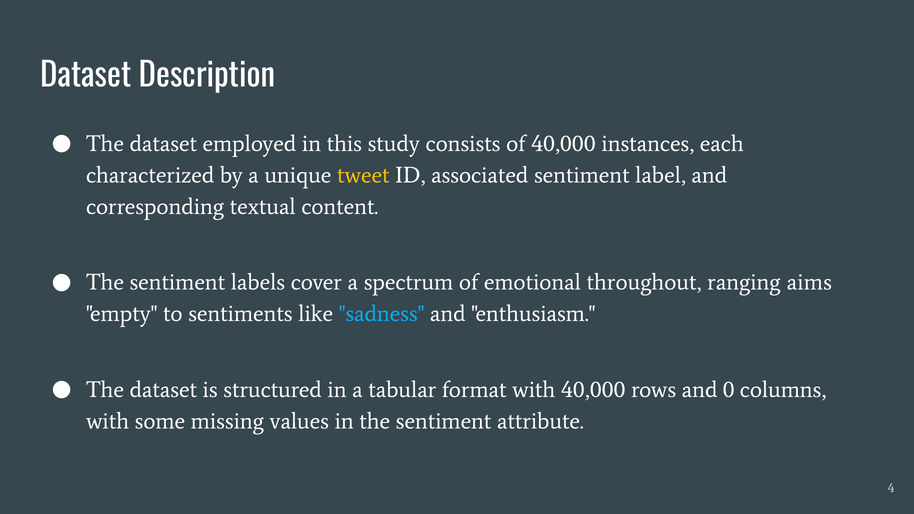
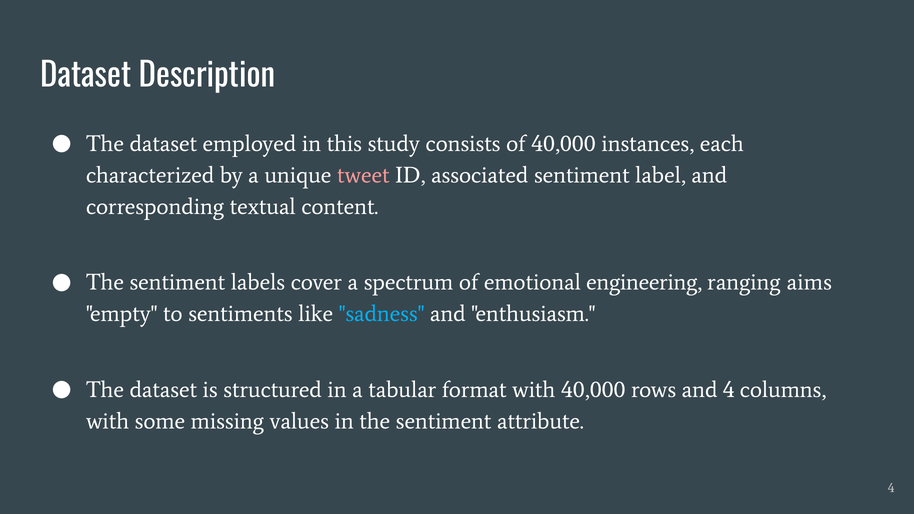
tweet colour: yellow -> pink
throughout: throughout -> engineering
and 0: 0 -> 4
